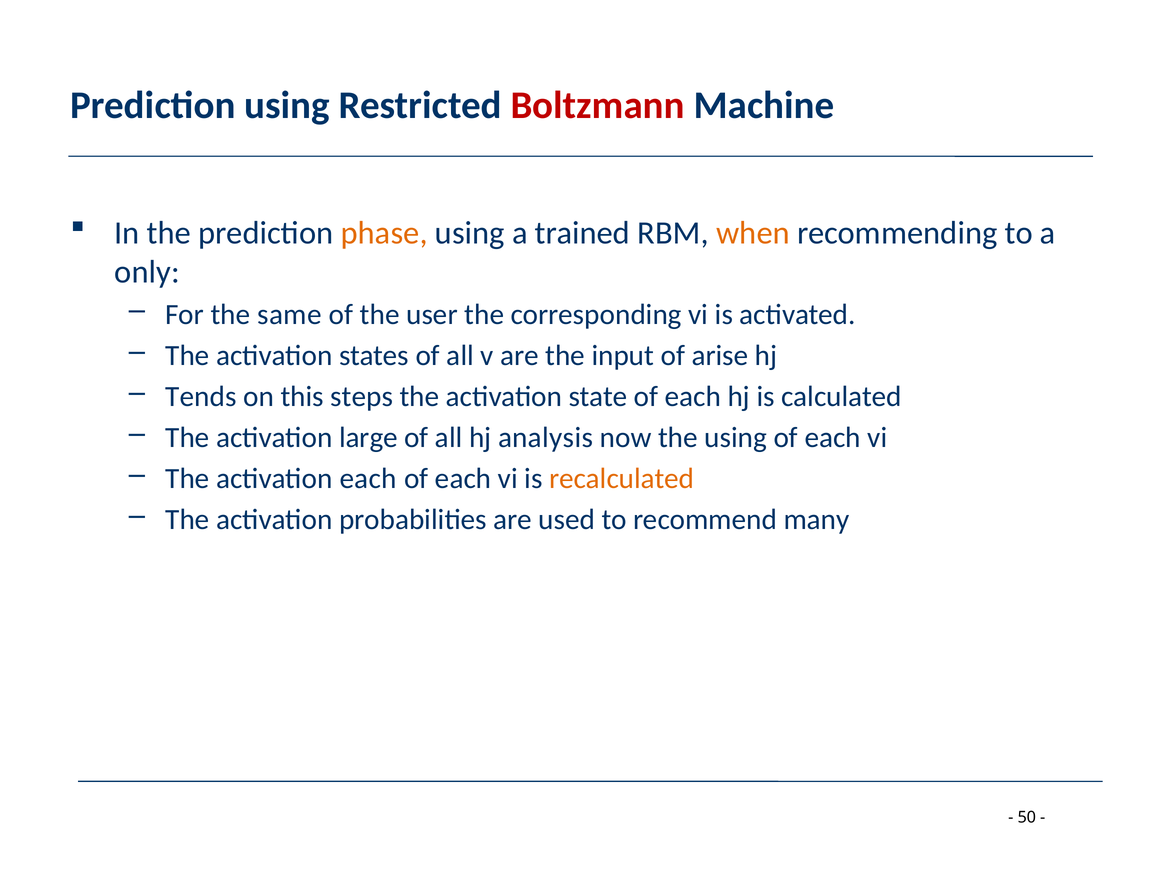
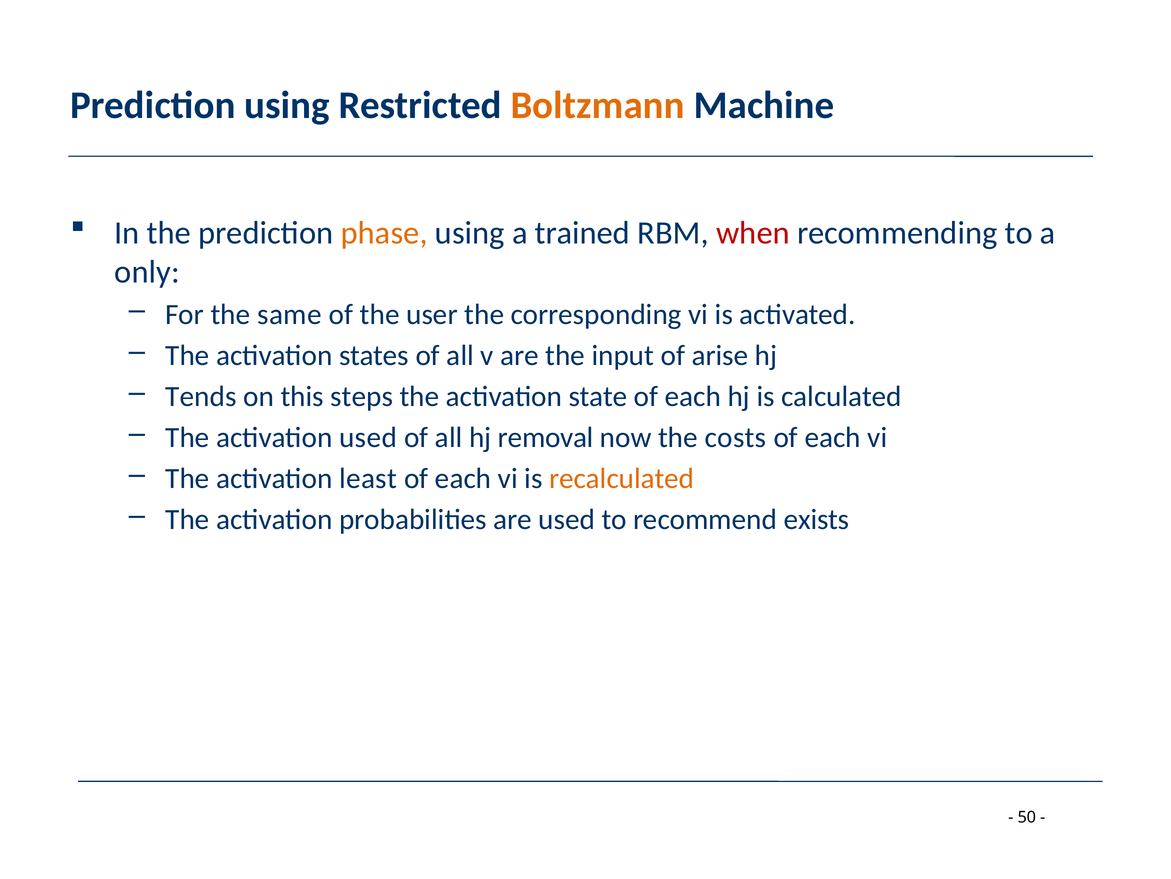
Boltzmann colour: red -> orange
when colour: orange -> red
activation large: large -> used
analysis: analysis -> removal
the using: using -> costs
activation each: each -> least
many: many -> exists
